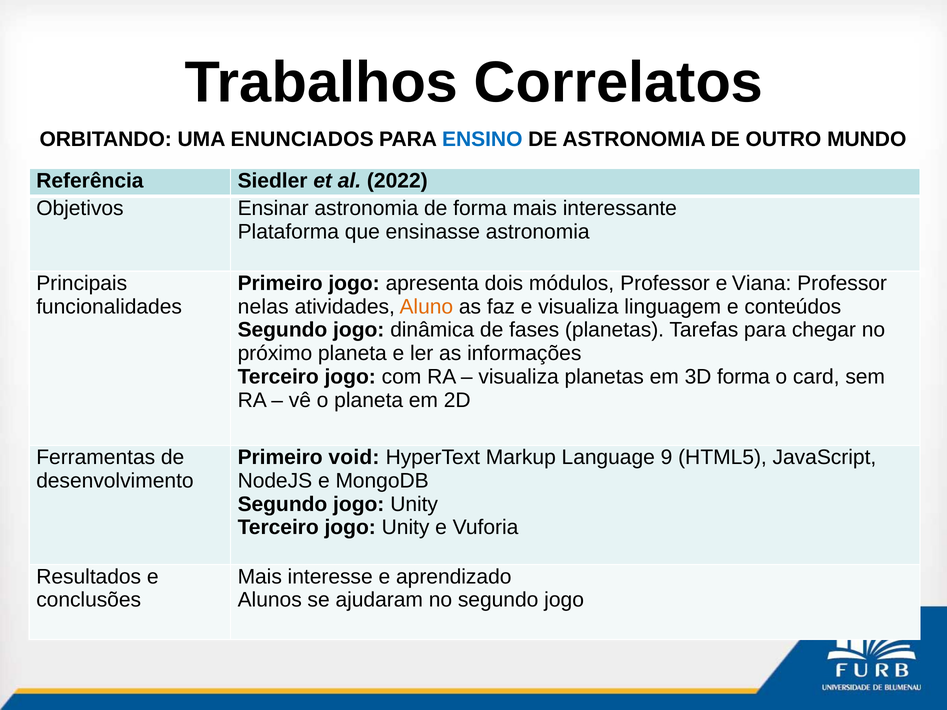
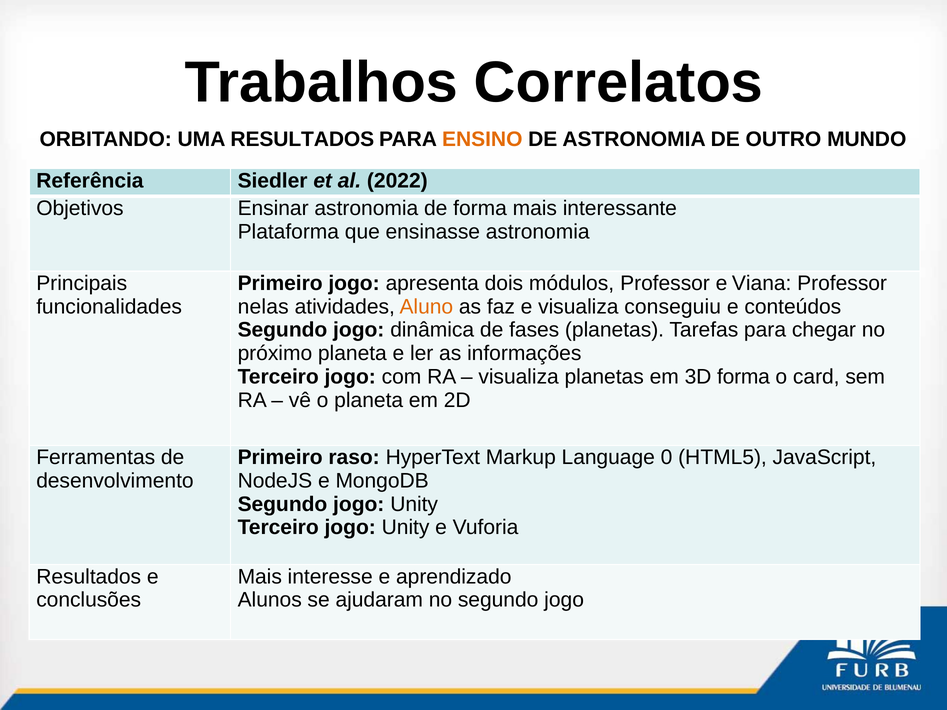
UMA ENUNCIADOS: ENUNCIADOS -> RESULTADOS
ENSINO colour: blue -> orange
linguagem: linguagem -> conseguiu
void: void -> raso
9: 9 -> 0
